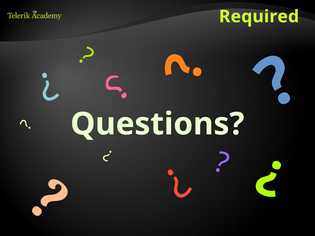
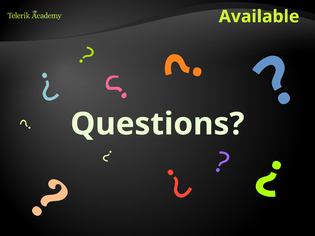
Required: Required -> Available
